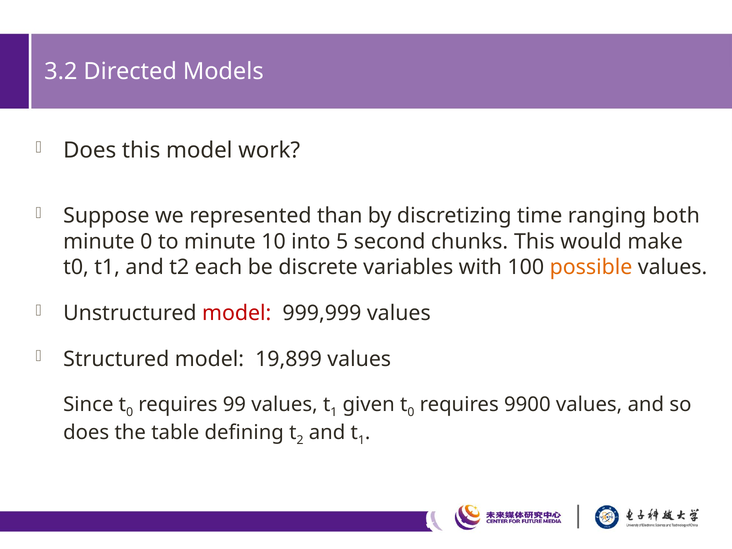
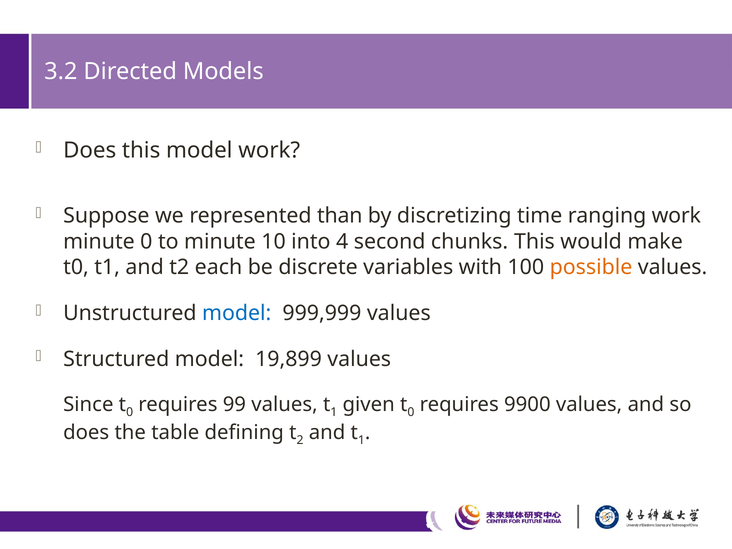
ranging both: both -> work
5: 5 -> 4
model at (237, 313) colour: red -> blue
